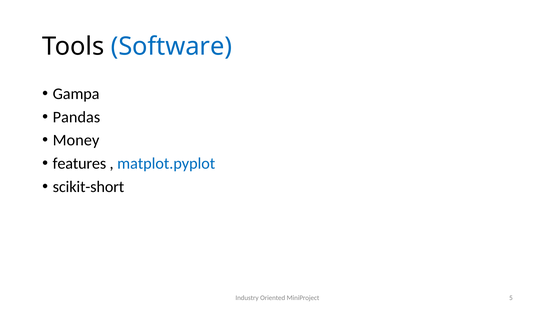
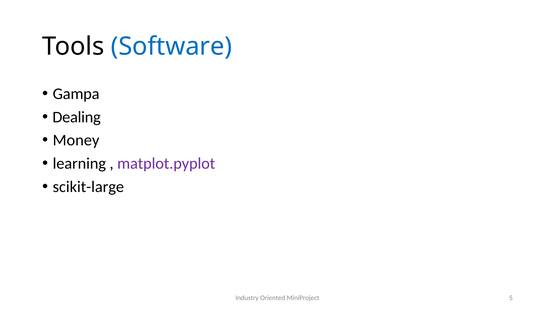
Pandas: Pandas -> Dealing
features: features -> learning
matplot.pyplot colour: blue -> purple
scikit-short: scikit-short -> scikit-large
